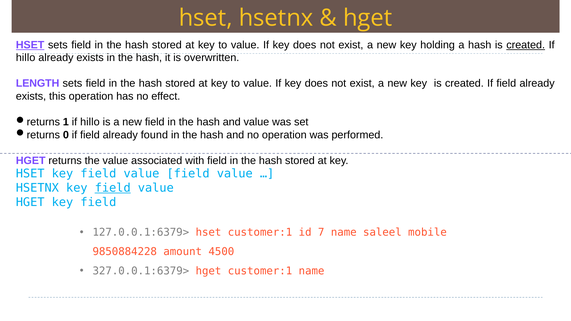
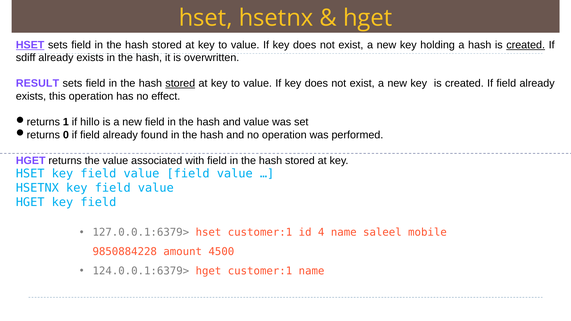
hillo at (26, 58): hillo -> sdiff
LENGTH: LENGTH -> RESULT
stored at (180, 83) underline: none -> present
field at (113, 188) underline: present -> none
7: 7 -> 4
327.0.0.1:6379>: 327.0.0.1:6379> -> 124.0.0.1:6379>
